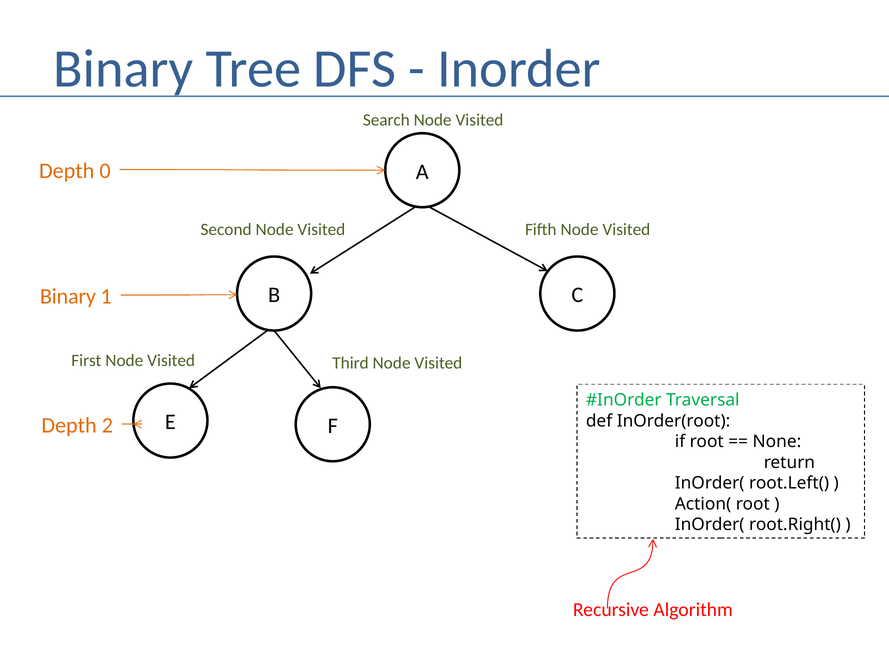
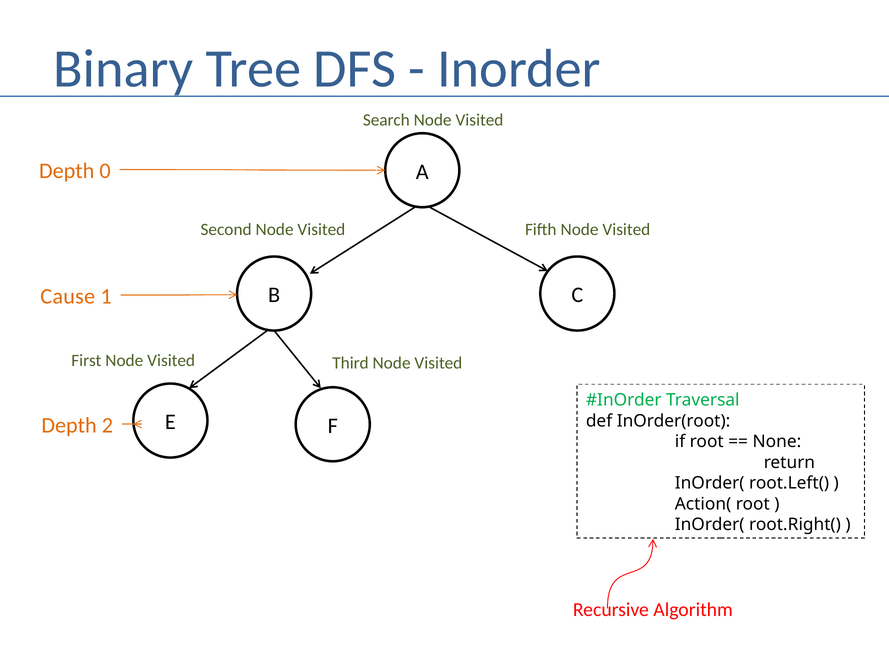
Binary at (68, 297): Binary -> Cause
